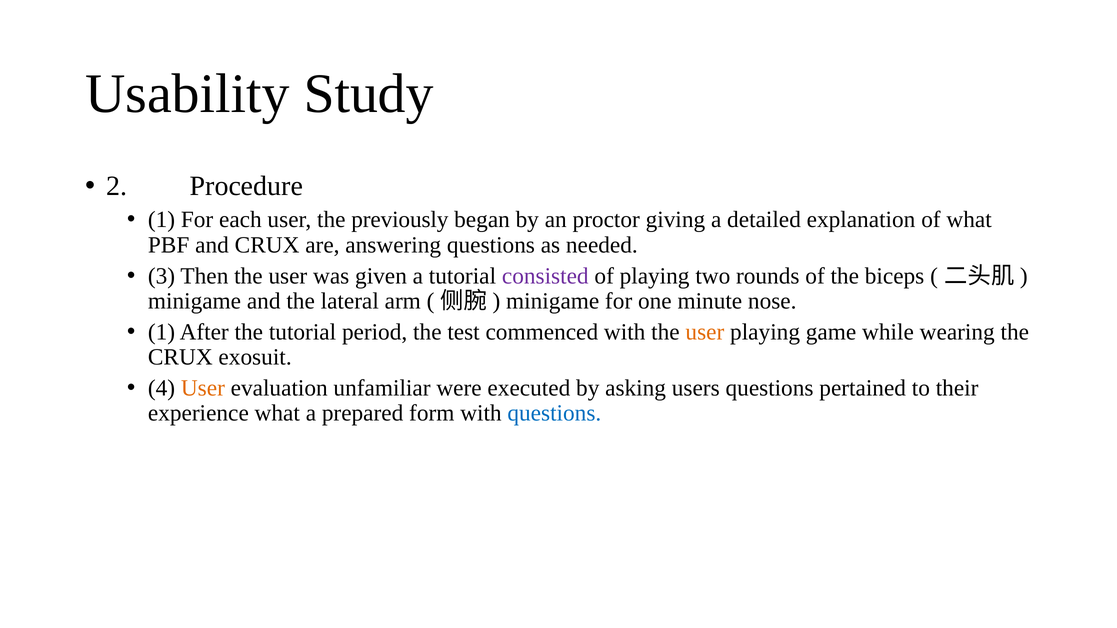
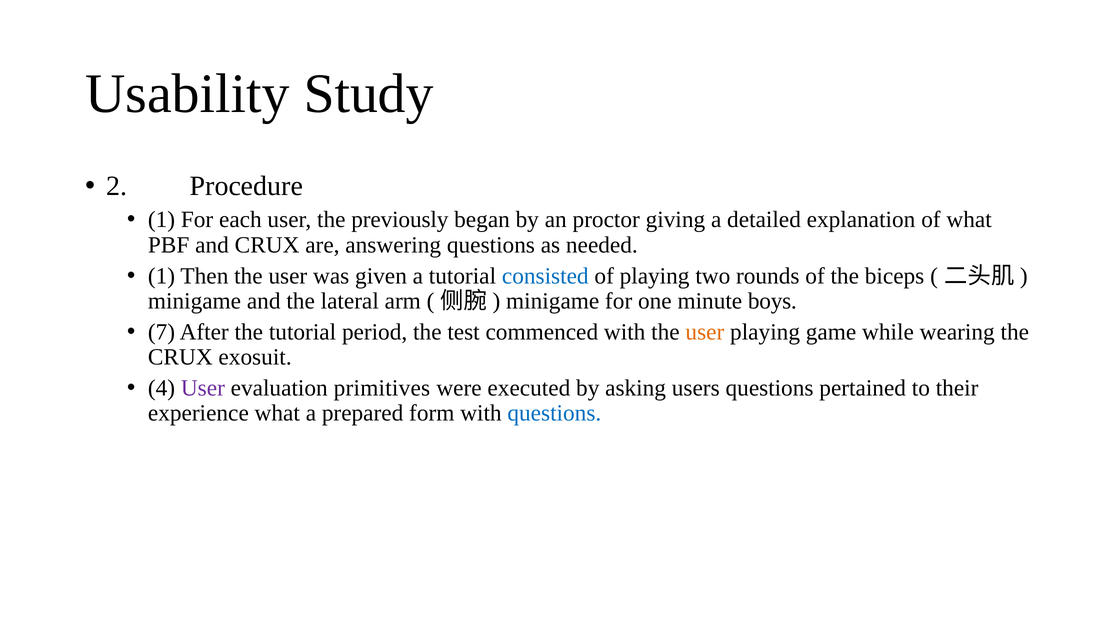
3 at (162, 276): 3 -> 1
consisted colour: purple -> blue
nose: nose -> boys
1 at (162, 332): 1 -> 7
User at (203, 388) colour: orange -> purple
unfamiliar: unfamiliar -> primitives
